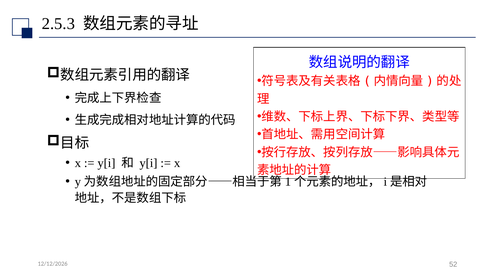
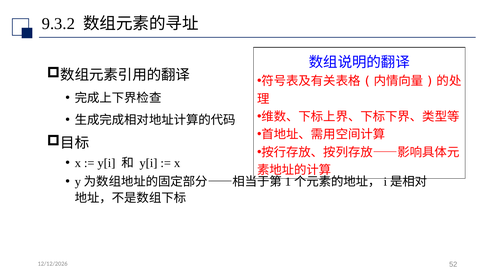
2.5.3: 2.5.3 -> 9.3.2
